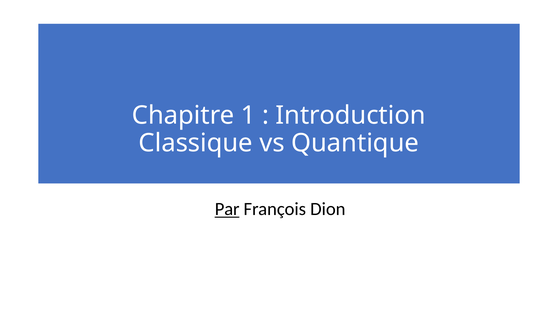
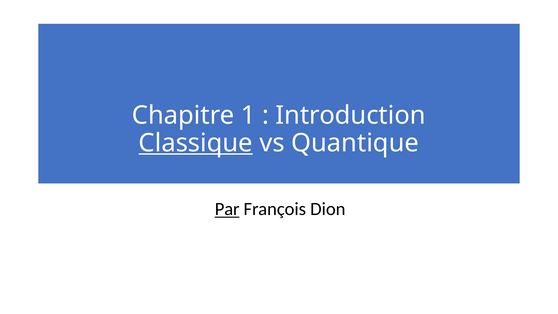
Classique underline: none -> present
